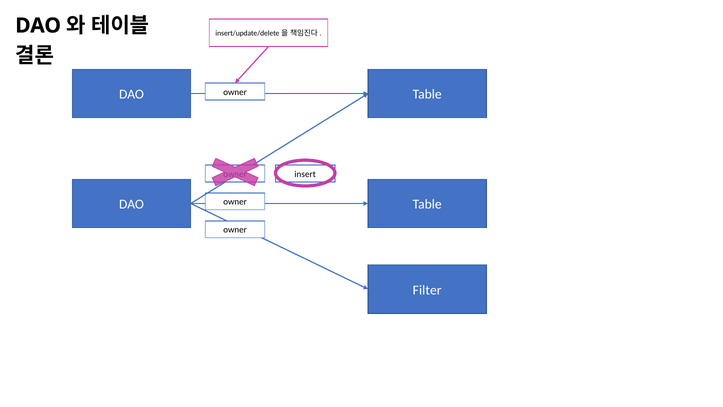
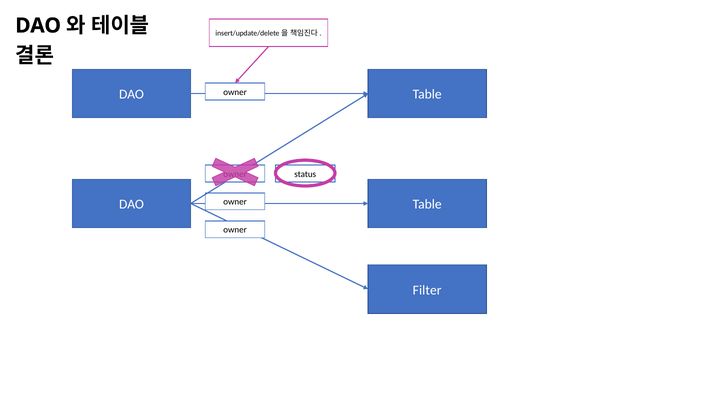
insert: insert -> status
